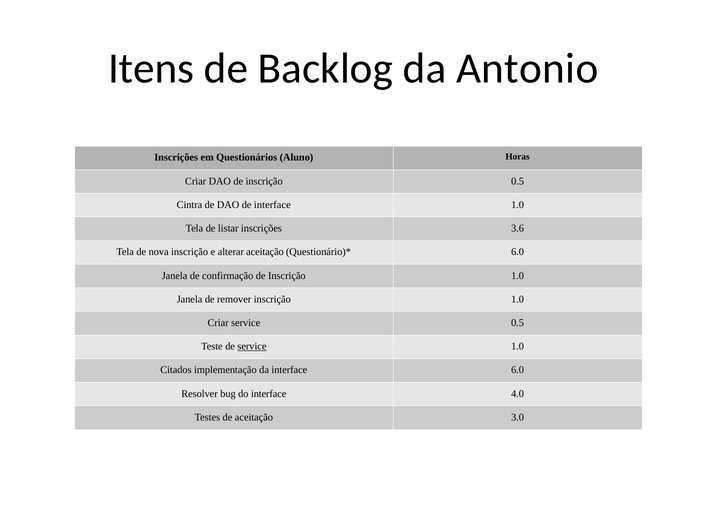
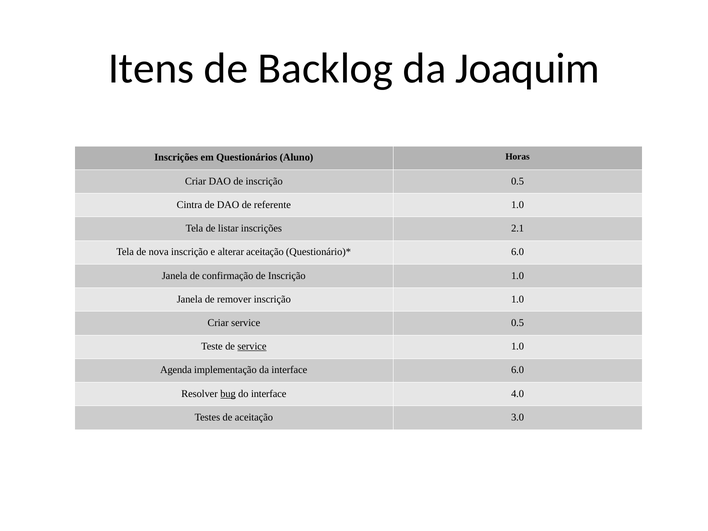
Antonio: Antonio -> Joaquim
de interface: interface -> referente
3.6: 3.6 -> 2.1
Citados: Citados -> Agenda
bug underline: none -> present
